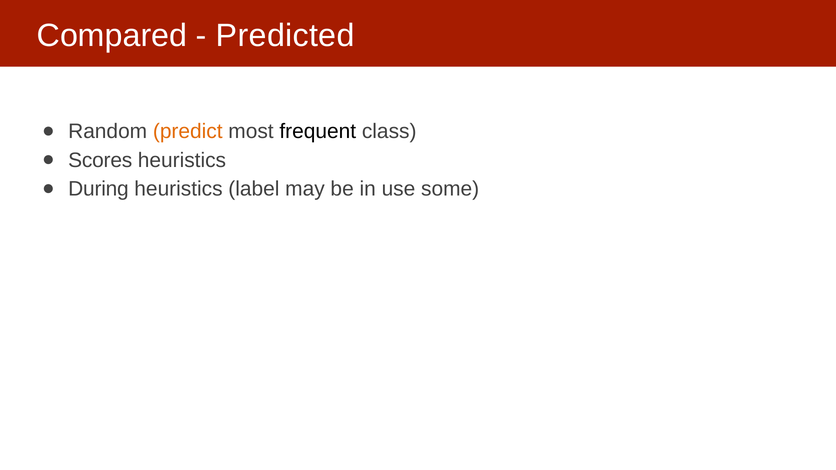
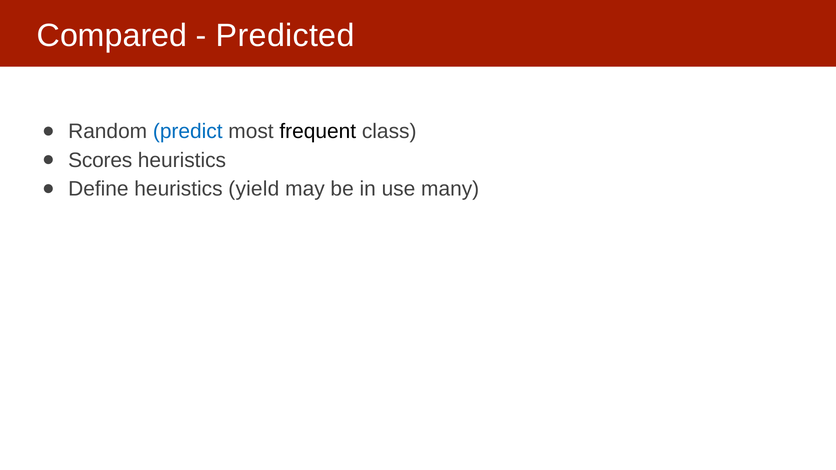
predict colour: orange -> blue
During: During -> Define
label: label -> yield
some: some -> many
